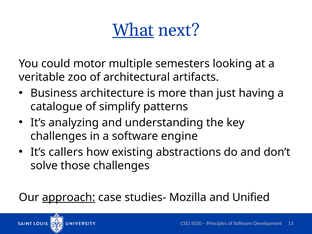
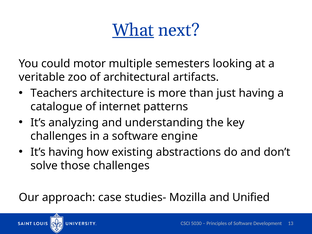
Business: Business -> Teachers
simplify: simplify -> internet
It’s callers: callers -> having
approach underline: present -> none
